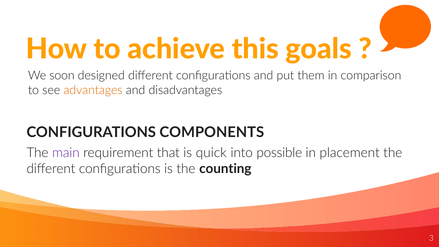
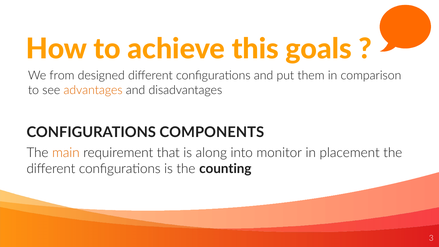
soon: soon -> from
main colour: purple -> orange
quick: quick -> along
possible: possible -> monitor
